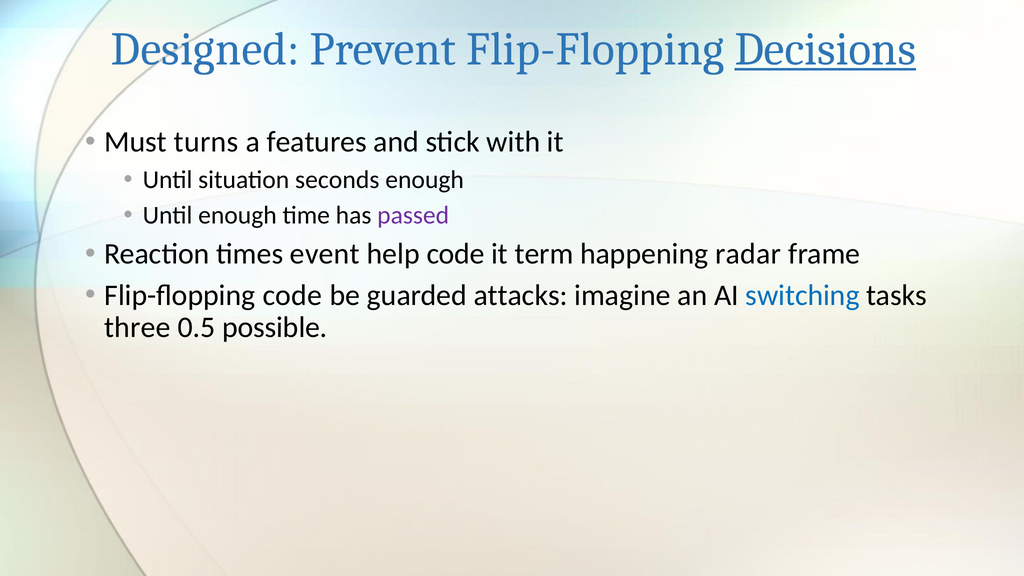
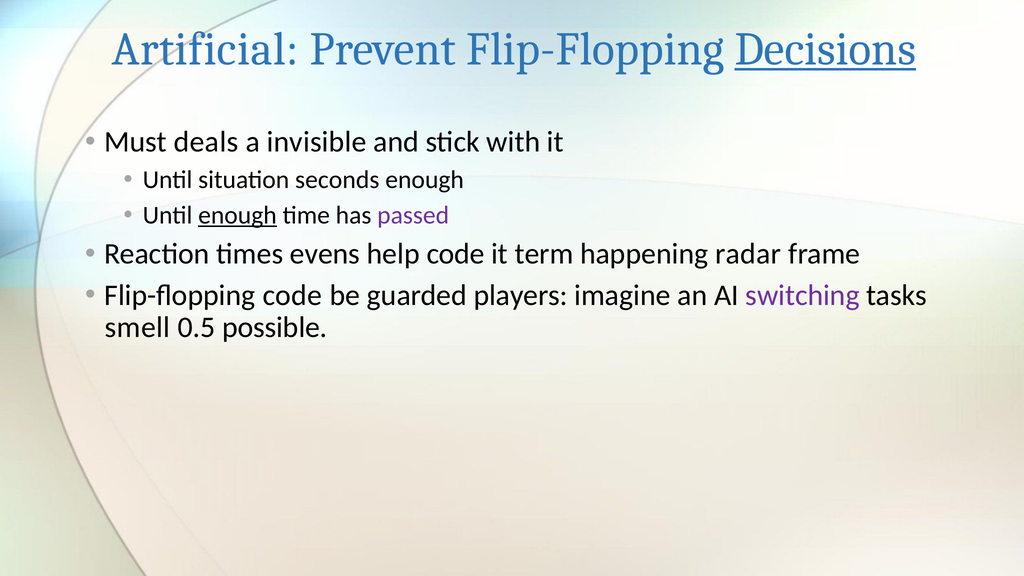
Designed: Designed -> Artificial
turns: turns -> deals
features: features -> invisible
enough at (237, 215) underline: none -> present
event: event -> evens
attacks: attacks -> players
switching colour: blue -> purple
three: three -> smell
